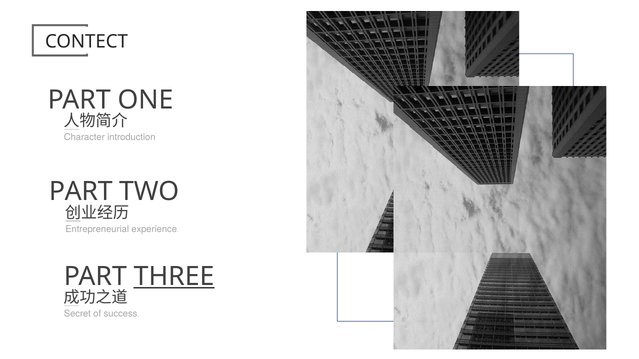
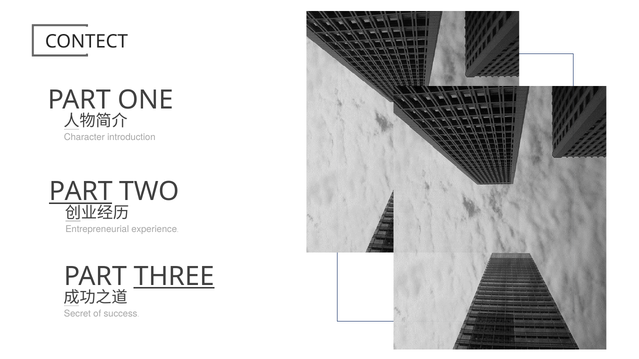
PART at (81, 192) underline: none -> present
